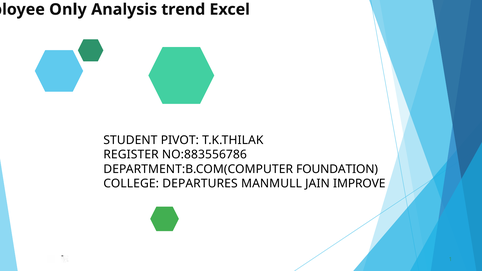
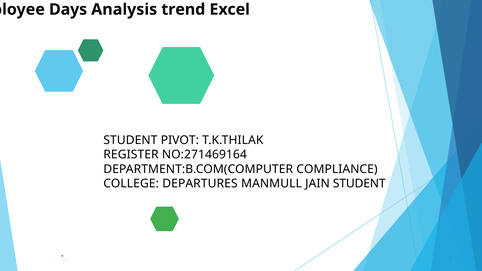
Only: Only -> Days
NO:883556786: NO:883556786 -> NO:271469164
FOUNDATION: FOUNDATION -> COMPLIANCE
JAIN IMPROVE: IMPROVE -> STUDENT
